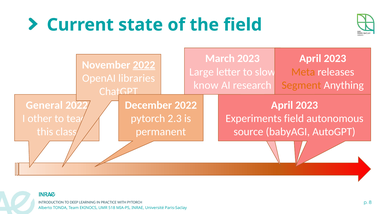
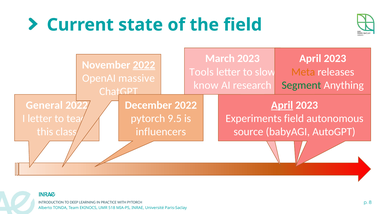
Large: Large -> Tools
libraries: libraries -> massive
Segment colour: orange -> green
April at (282, 105) underline: none -> present
I other: other -> letter
2.3: 2.3 -> 9.5
permanent: permanent -> influencers
